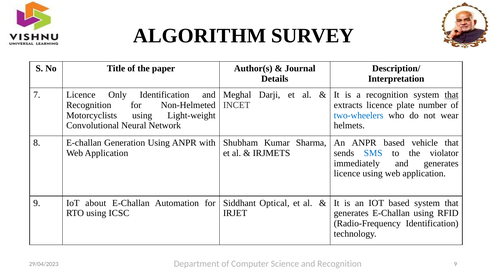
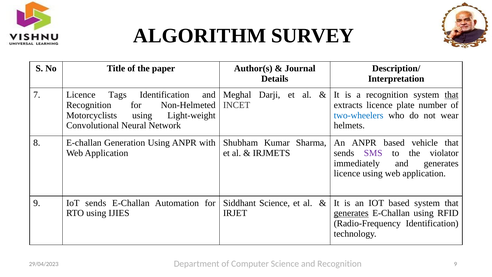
Only: Only -> Tags
SMS colour: blue -> purple
IoT about: about -> sends
Siddhant Optical: Optical -> Science
ICSC: ICSC -> IJIES
generates at (351, 213) underline: none -> present
